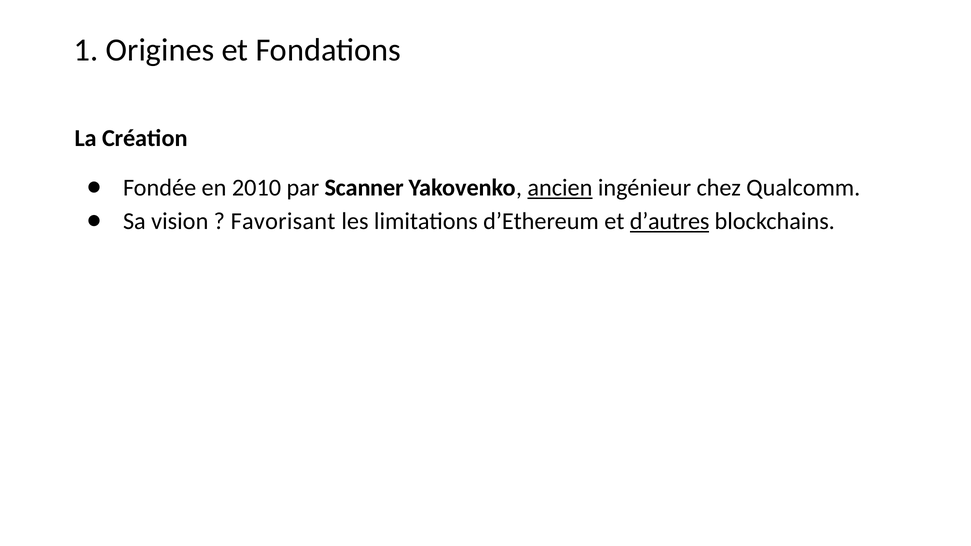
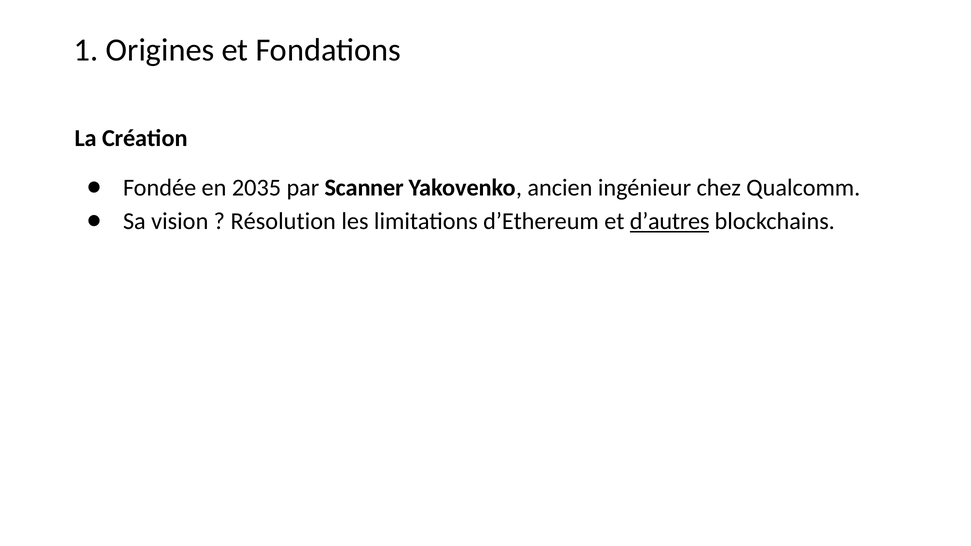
2010: 2010 -> 2035
ancien underline: present -> none
Favorisant: Favorisant -> Résolution
